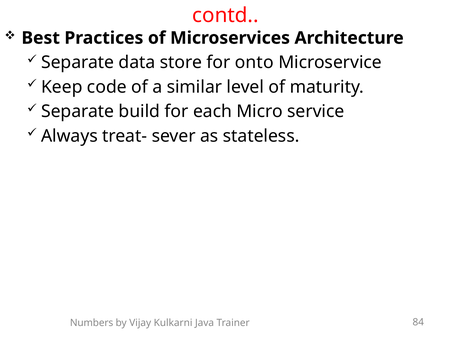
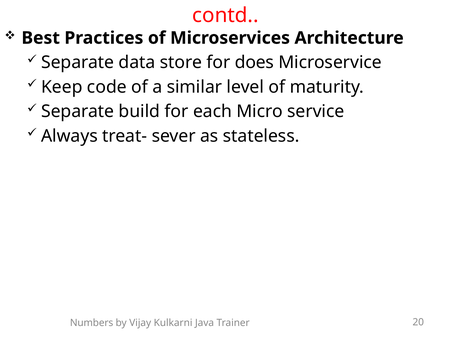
onto: onto -> does
84: 84 -> 20
